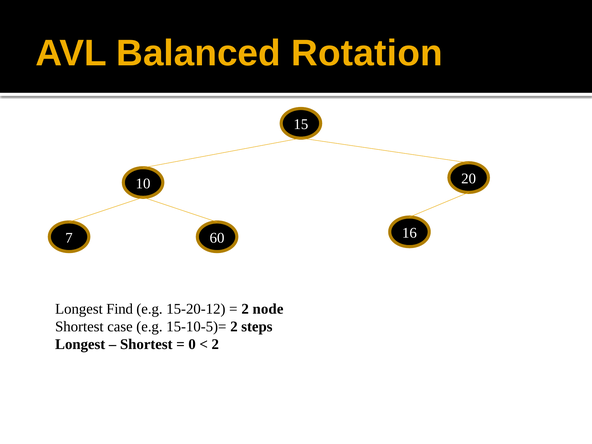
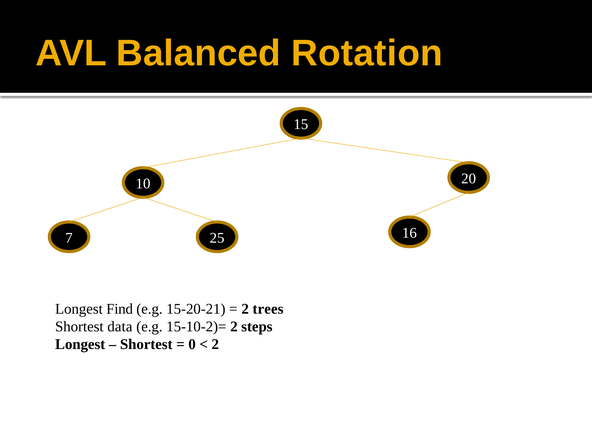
60: 60 -> 25
15-20-12: 15-20-12 -> 15-20-21
node: node -> trees
case: case -> data
15-10-5)=: 15-10-5)= -> 15-10-2)=
